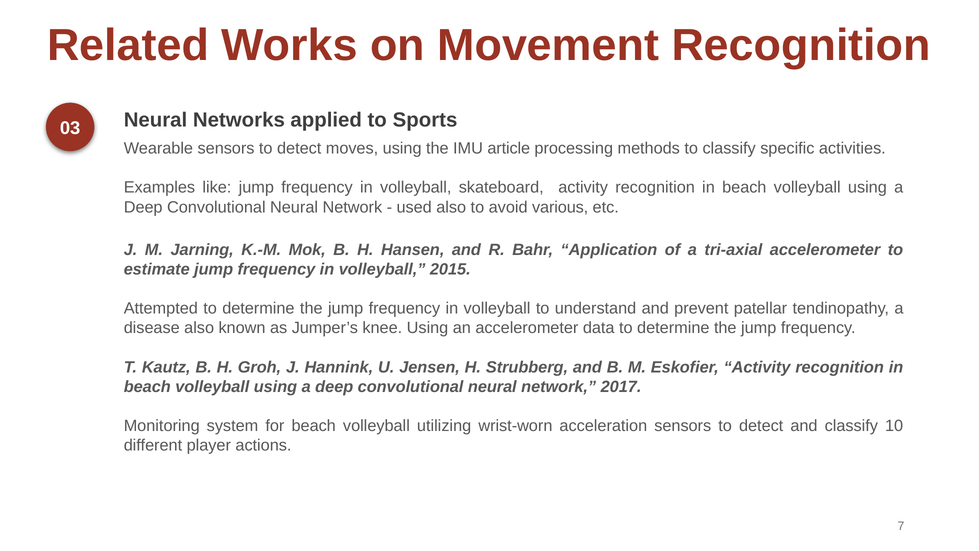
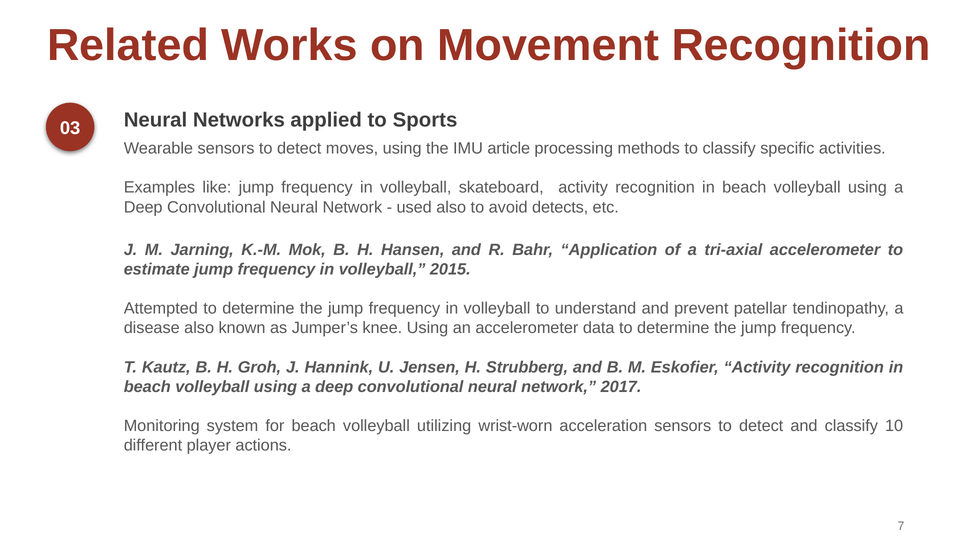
various: various -> detects
